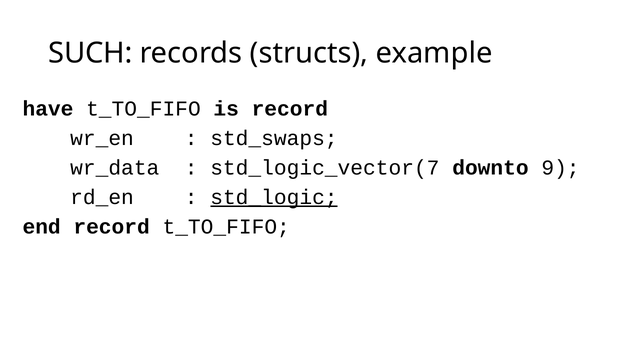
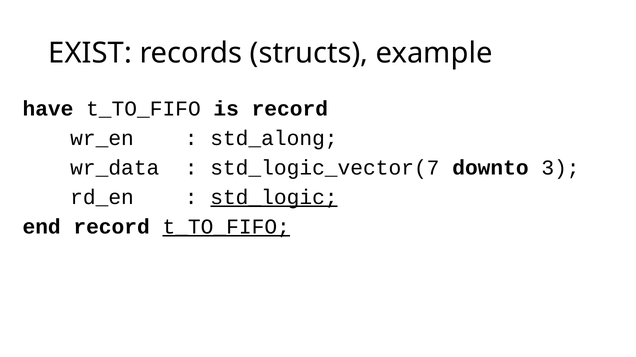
SUCH: SUCH -> EXIST
std_swaps: std_swaps -> std_along
9: 9 -> 3
t_TO_FIFO at (226, 227) underline: none -> present
